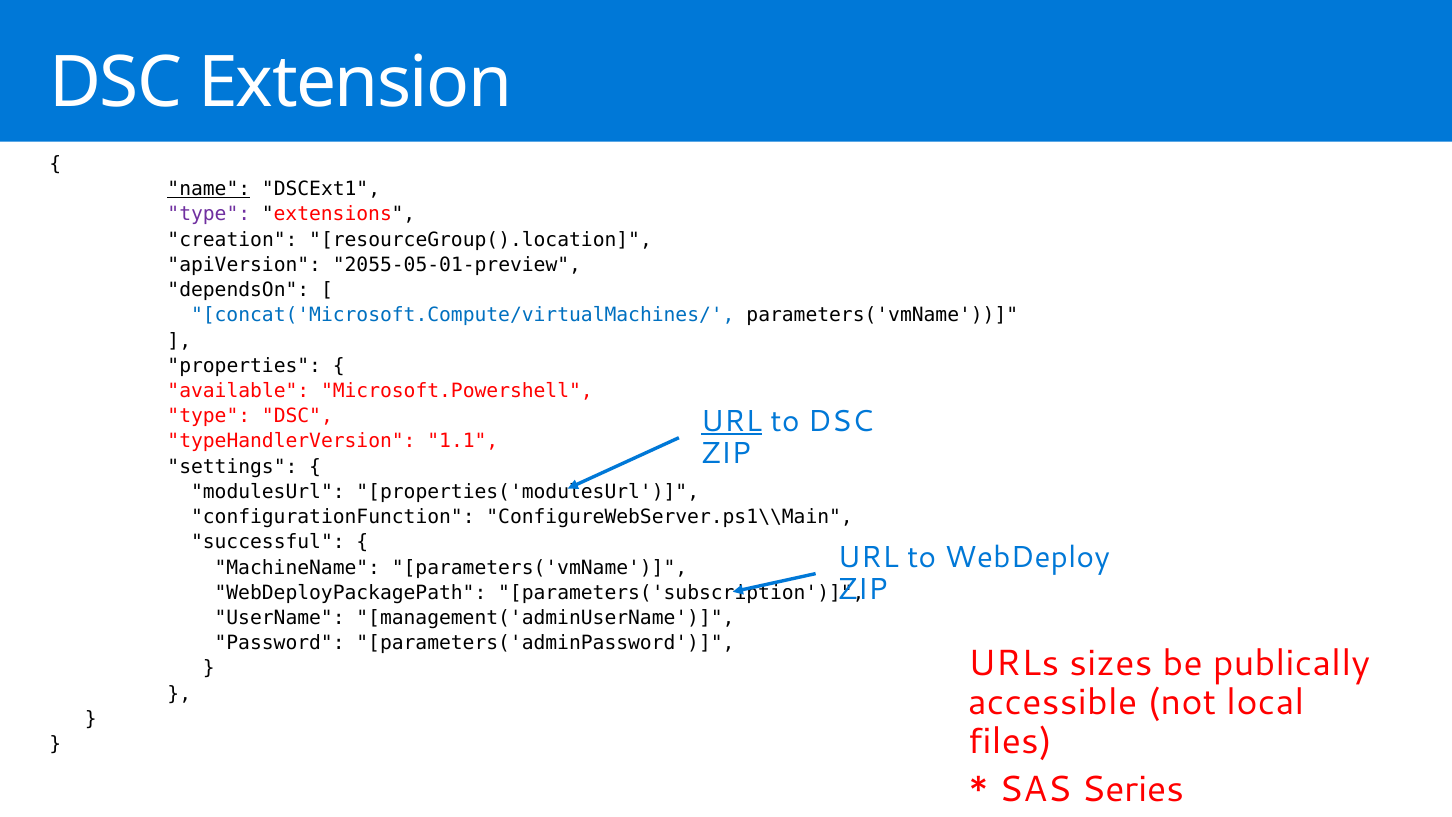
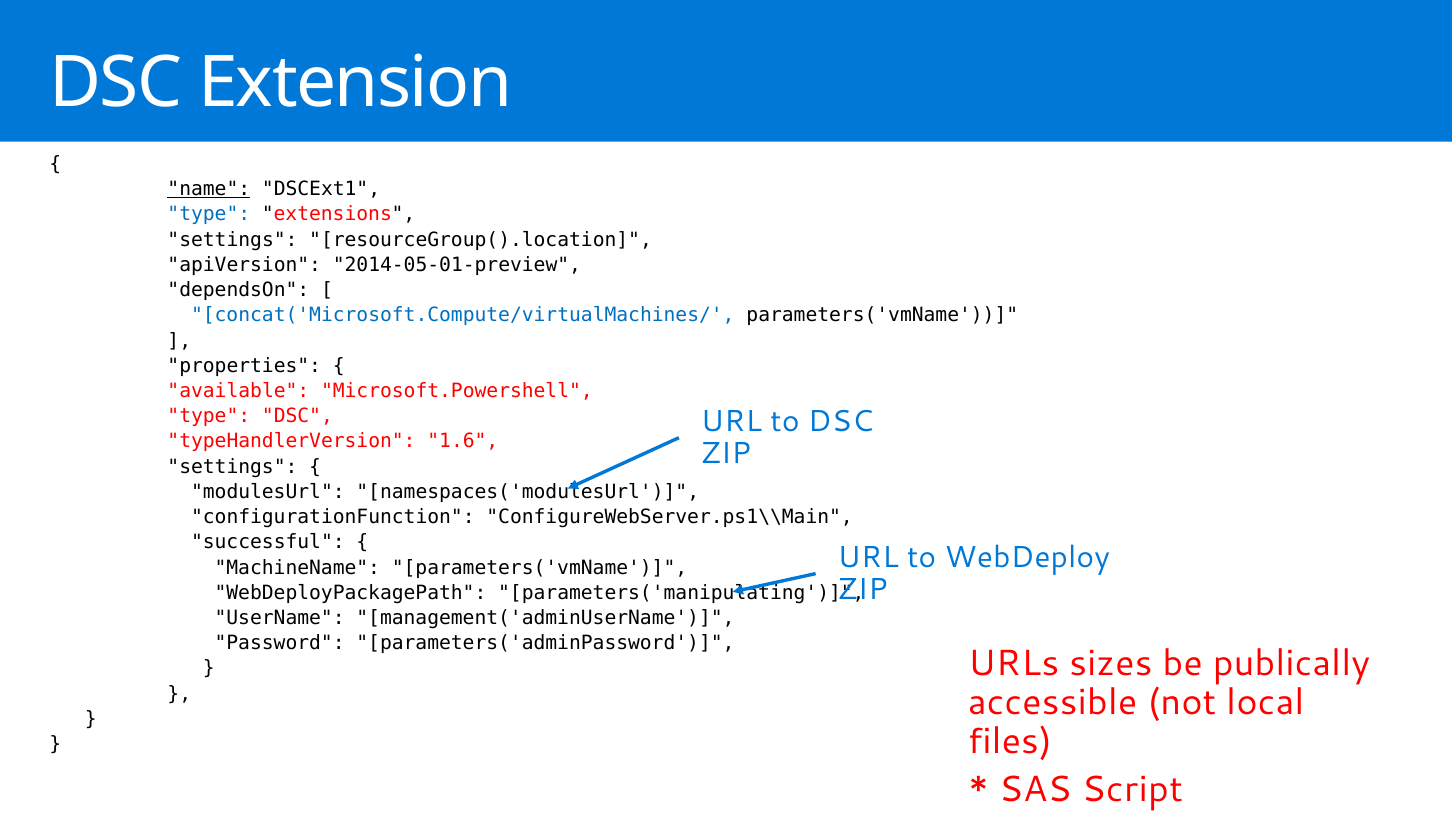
type at (209, 214) colour: purple -> blue
creation at (232, 240): creation -> settings
2055-05-01-preview: 2055-05-01-preview -> 2014-05-01-preview
URL at (731, 421) underline: present -> none
1.1: 1.1 -> 1.6
properties('modulesUrl: properties('modulesUrl -> namespaces('modulesUrl
parameters('subscription: parameters('subscription -> parameters('manipulating
Series: Series -> Script
